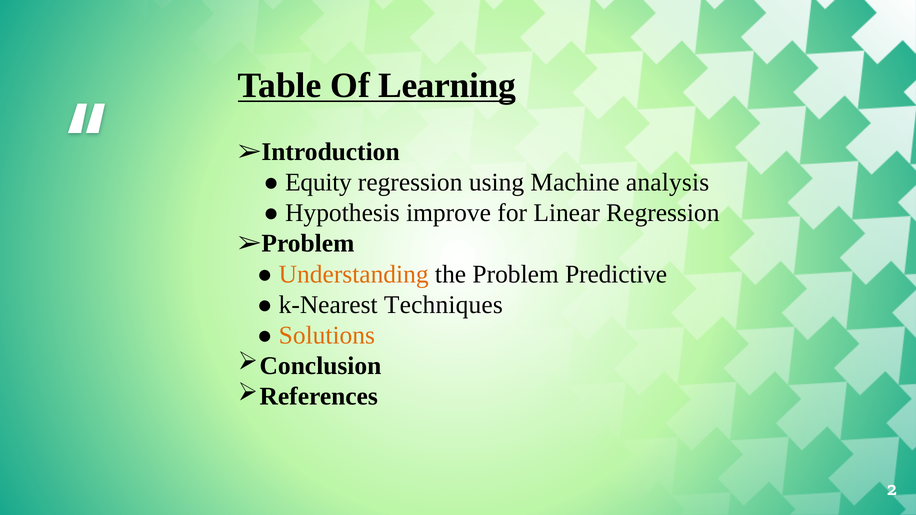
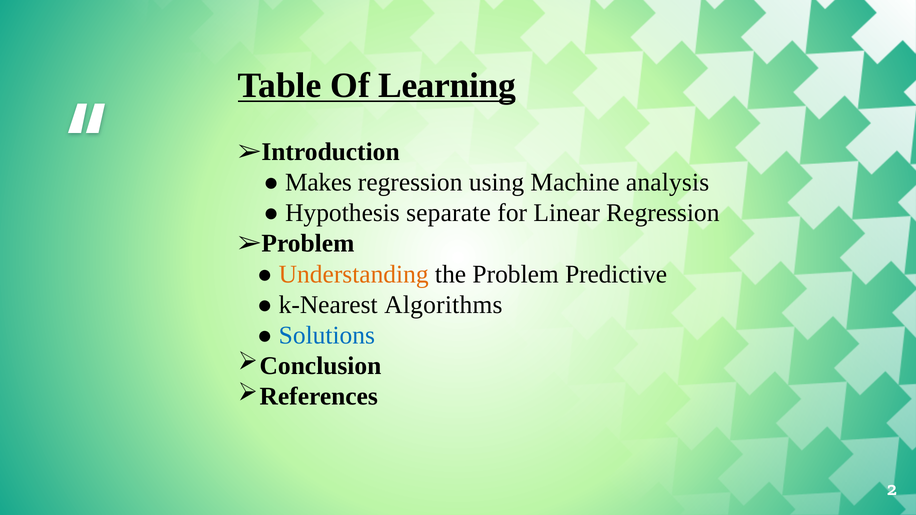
Equity: Equity -> Makes
improve: improve -> separate
Techniques: Techniques -> Algorithms
Solutions colour: orange -> blue
